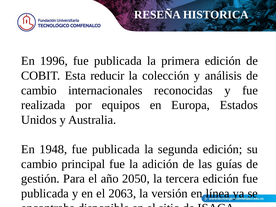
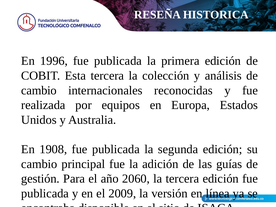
Esta reducir: reducir -> tercera
1948: 1948 -> 1908
2050: 2050 -> 2060
2063: 2063 -> 2009
